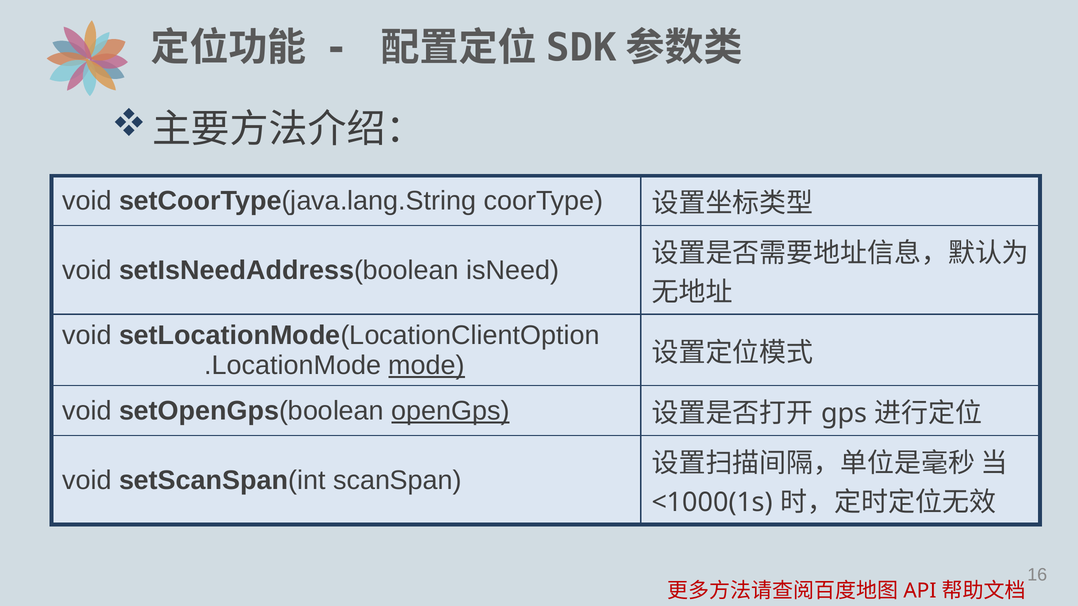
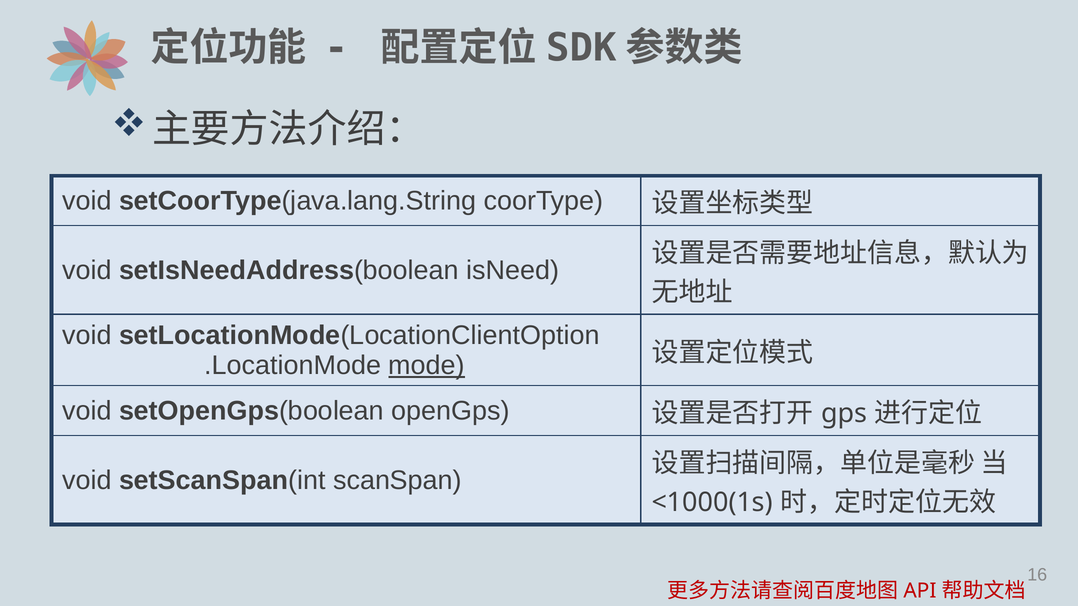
openGps underline: present -> none
